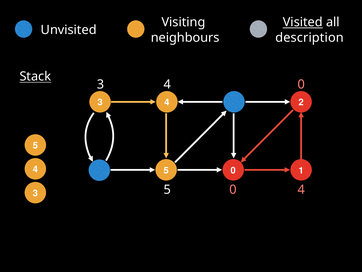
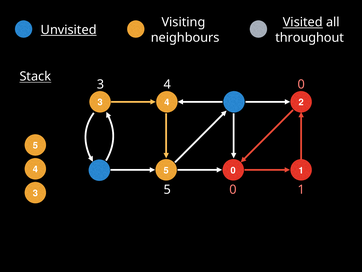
Unvisited underline: none -> present
description: description -> throughout
0 4: 4 -> 1
